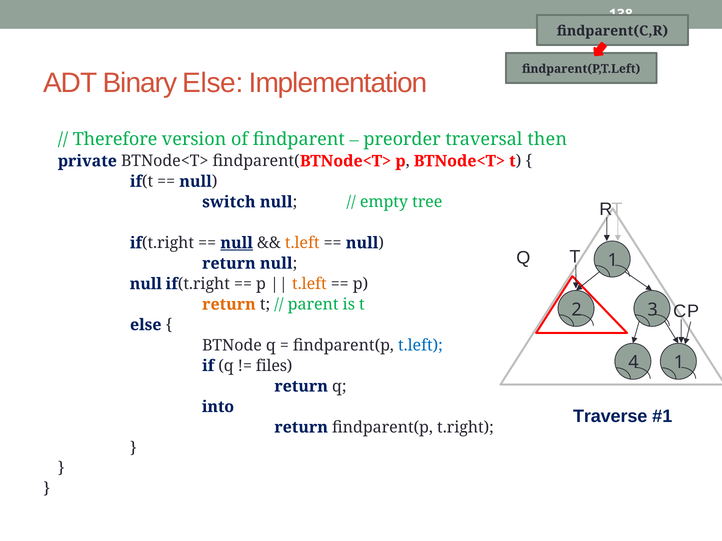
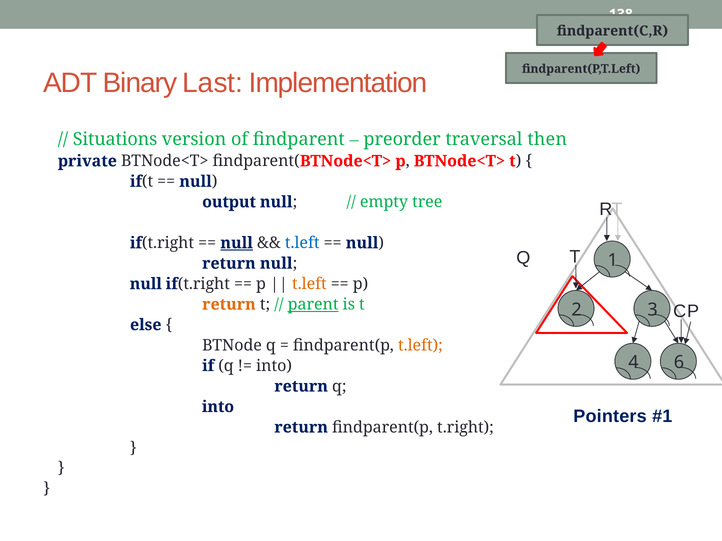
Binary Else: Else -> Last
Therefore: Therefore -> Situations
switch: switch -> output
t.left at (302, 243) colour: orange -> blue
parent underline: none -> present
t.left at (420, 346) colour: blue -> orange
4 1: 1 -> 6
files at (274, 366): files -> into
Traverse: Traverse -> Pointers
